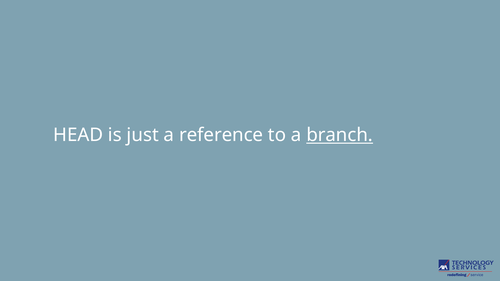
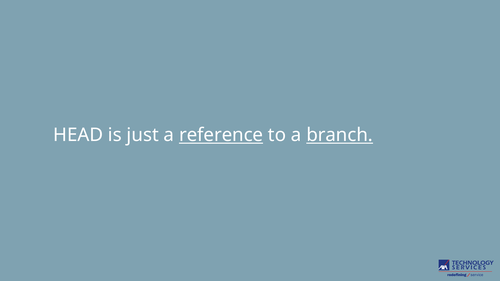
reference underline: none -> present
